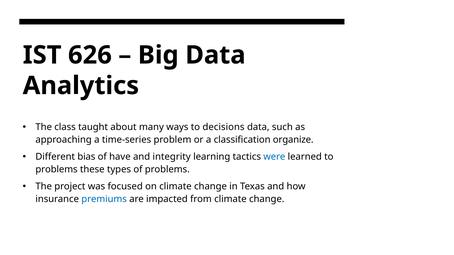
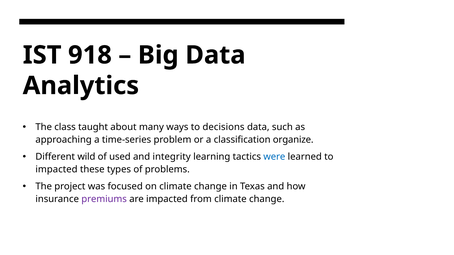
626: 626 -> 918
bias: bias -> wild
have: have -> used
problems at (57, 170): problems -> impacted
premiums colour: blue -> purple
